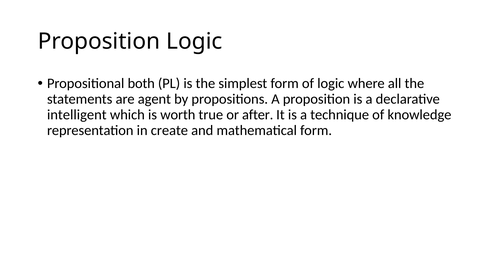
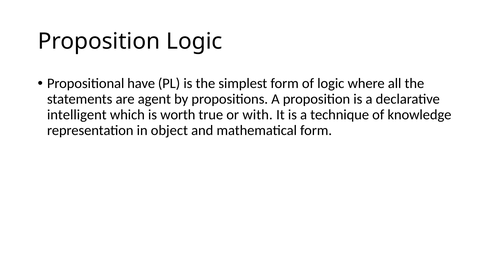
both: both -> have
after: after -> with
create: create -> object
